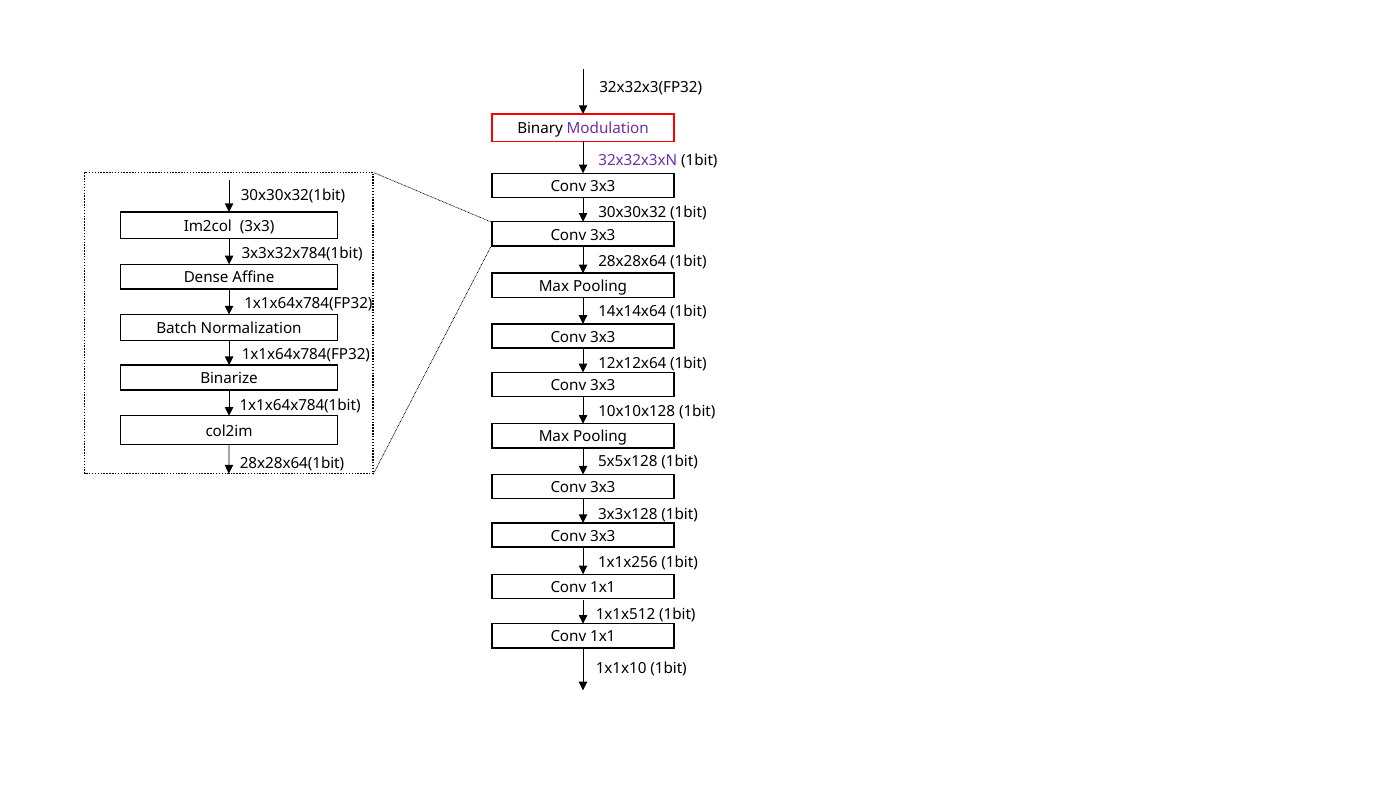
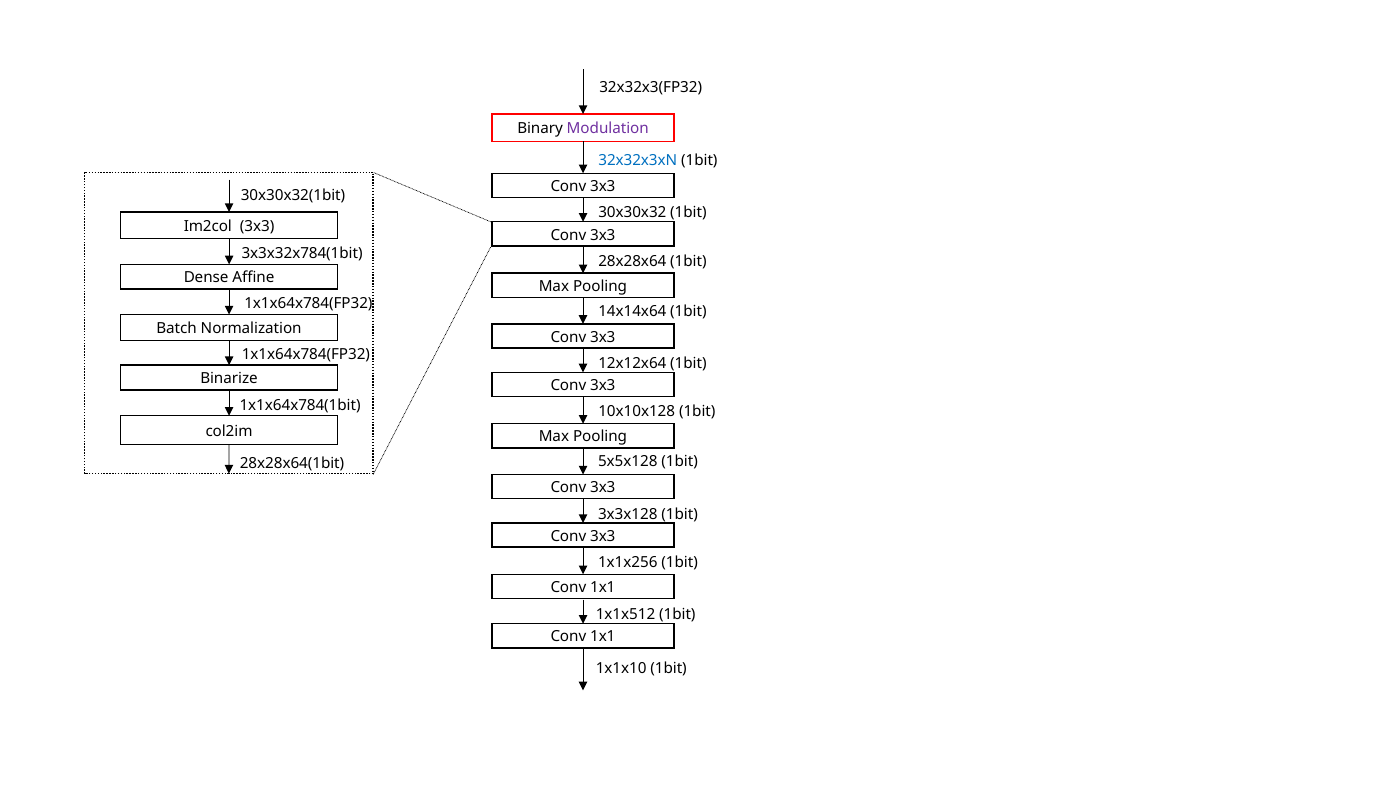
32x32x3xN colour: purple -> blue
